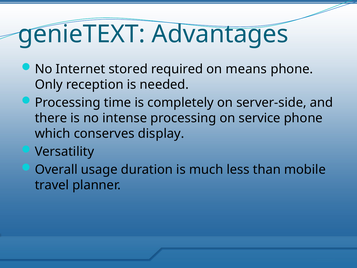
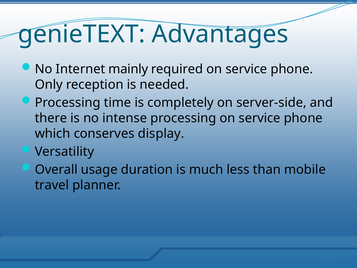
stored: stored -> mainly
required on means: means -> service
